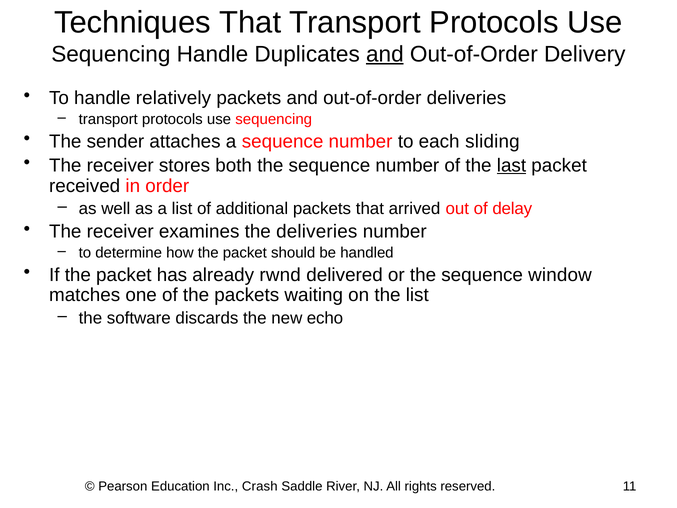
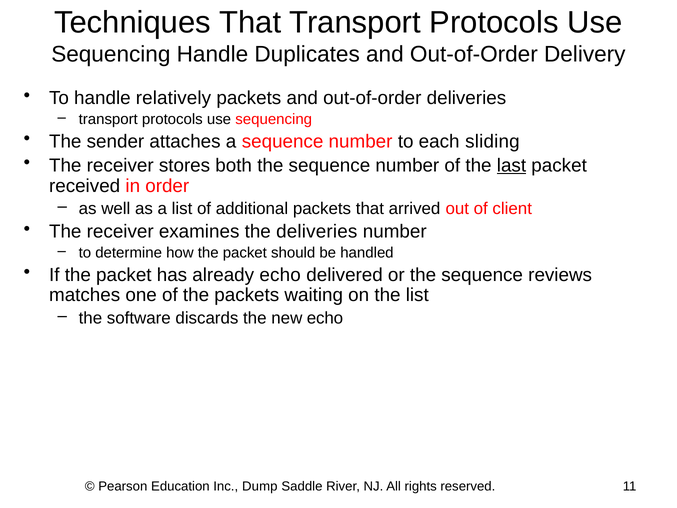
and at (385, 54) underline: present -> none
delay: delay -> client
already rwnd: rwnd -> echo
window: window -> reviews
Crash: Crash -> Dump
